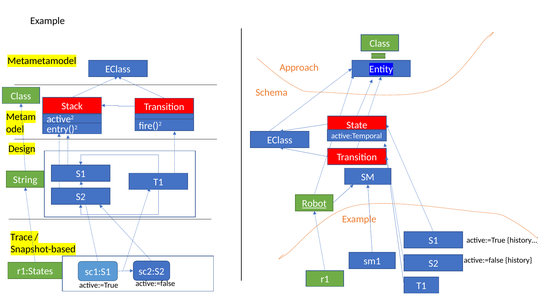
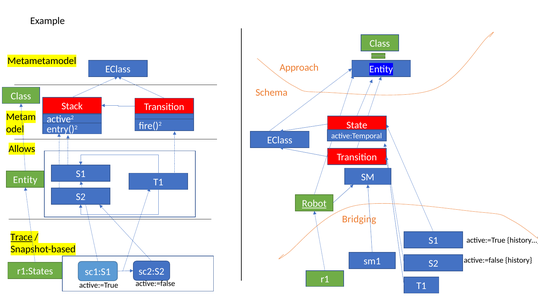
Design: Design -> Allows
String at (25, 180): String -> Entity
Example at (359, 219): Example -> Bridging
Trace underline: none -> present
